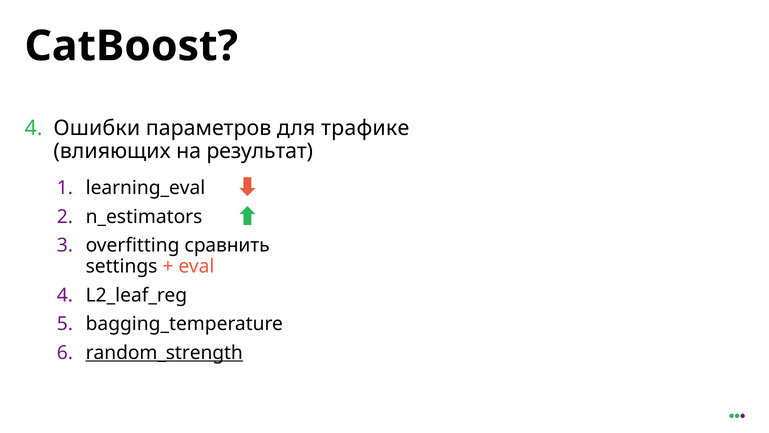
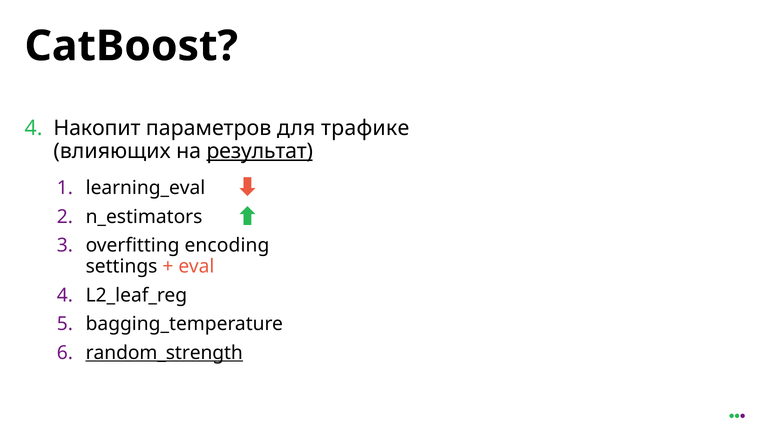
Ошибки: Ошибки -> Накопит
результат underline: none -> present
сравнить: сравнить -> encoding
